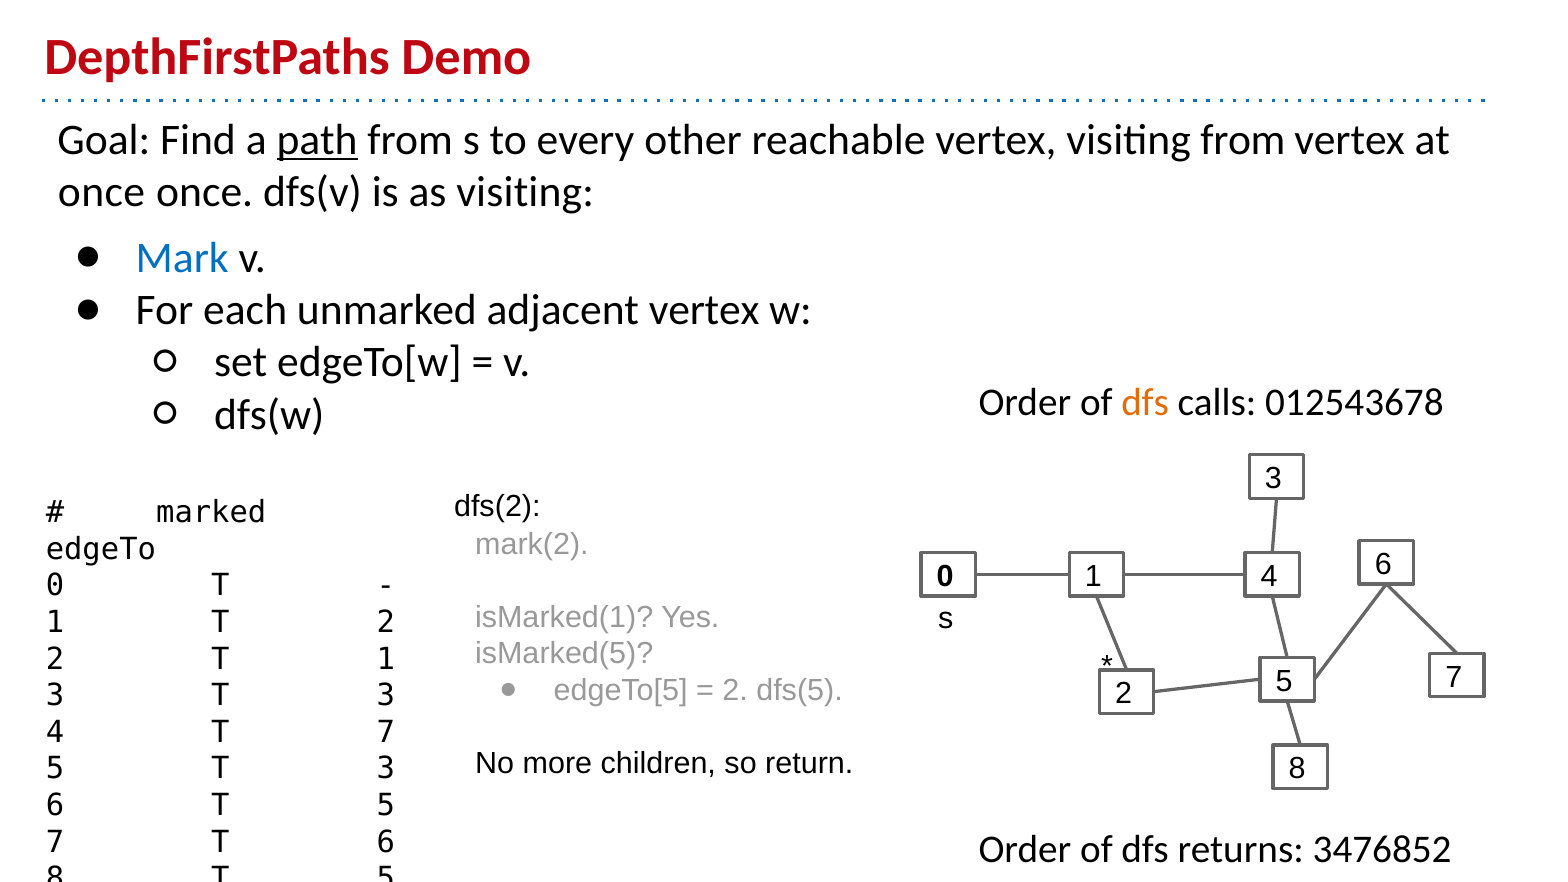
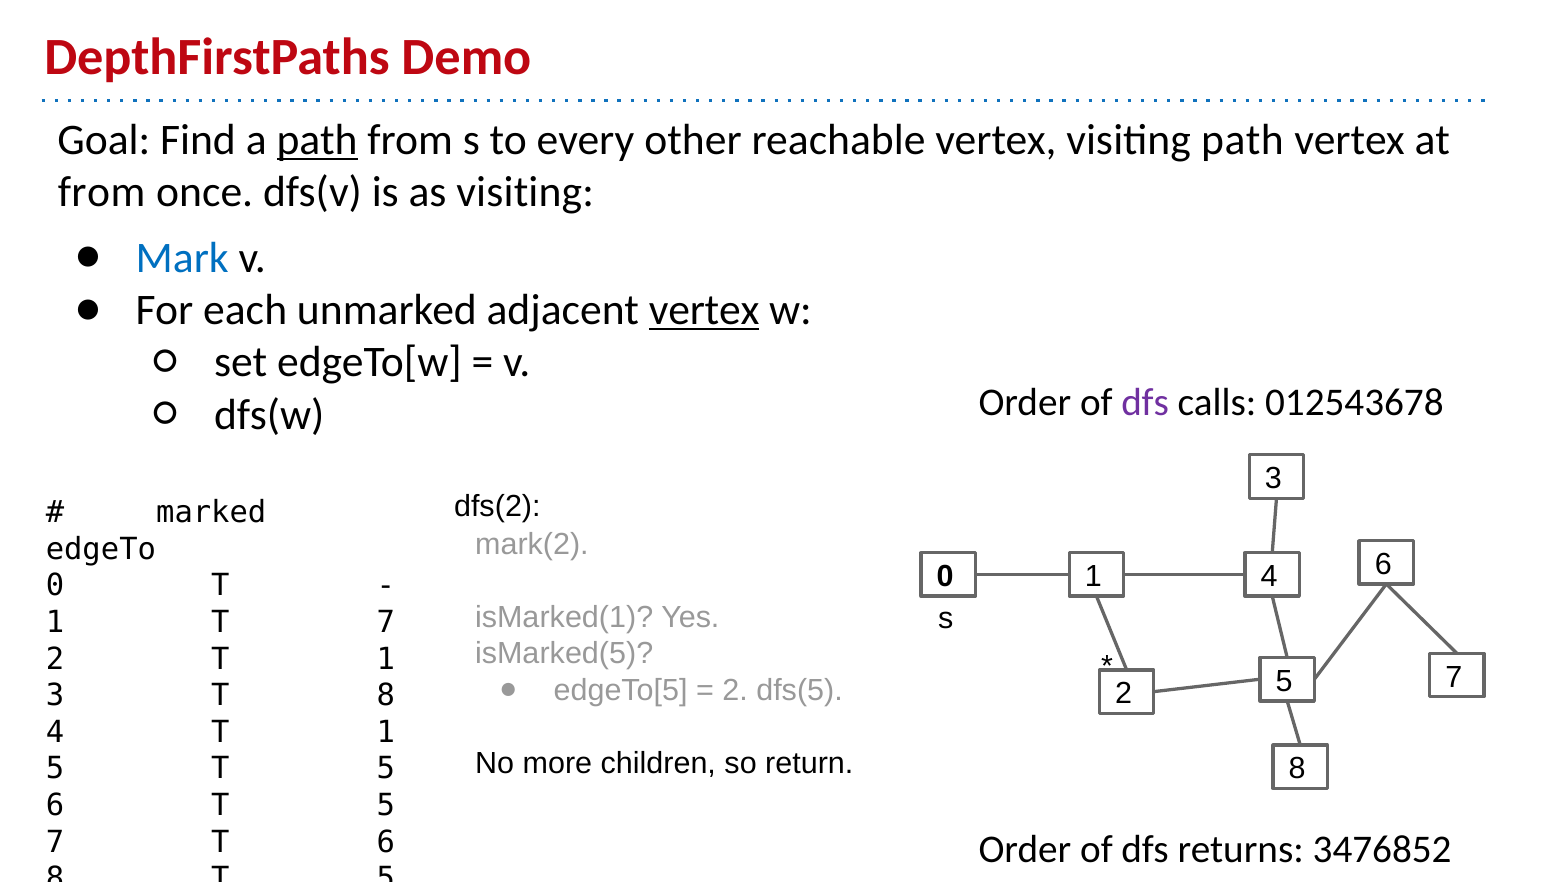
visiting from: from -> path
once at (102, 193): once -> from
vertex at (704, 310) underline: none -> present
dfs at (1145, 403) colour: orange -> purple
T 2: 2 -> 7
3 T 3: 3 -> 8
4 T 7: 7 -> 1
5 T 3: 3 -> 5
